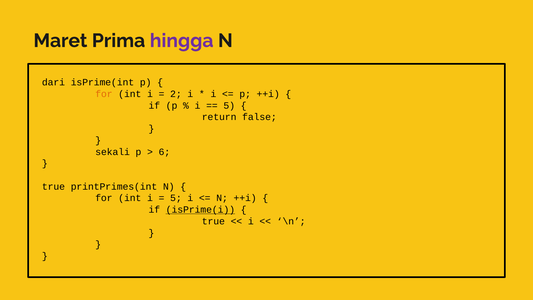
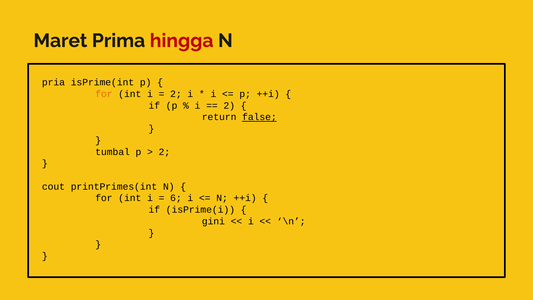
hingga colour: purple -> red
dari: dari -> pria
5 at (229, 106): 5 -> 2
false underline: none -> present
sekali: sekali -> tumbal
6 at (164, 152): 6 -> 2
true at (53, 186): true -> cout
5 at (176, 198): 5 -> 6
isPrime(i underline: present -> none
true at (213, 221): true -> gini
